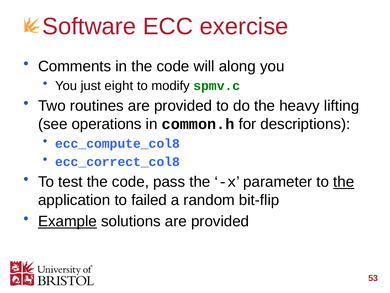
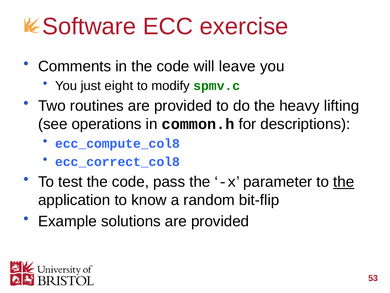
along: along -> leave
failed: failed -> know
Example underline: present -> none
